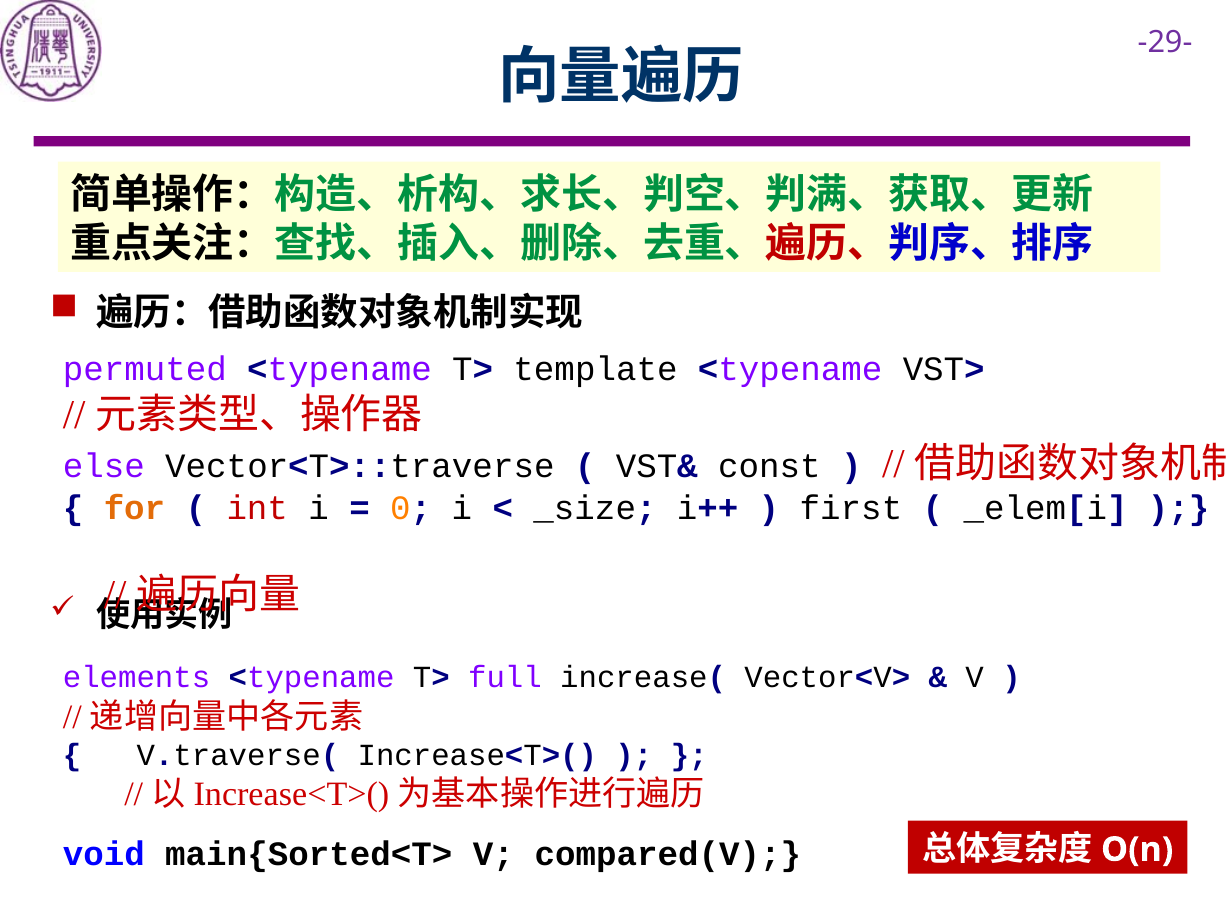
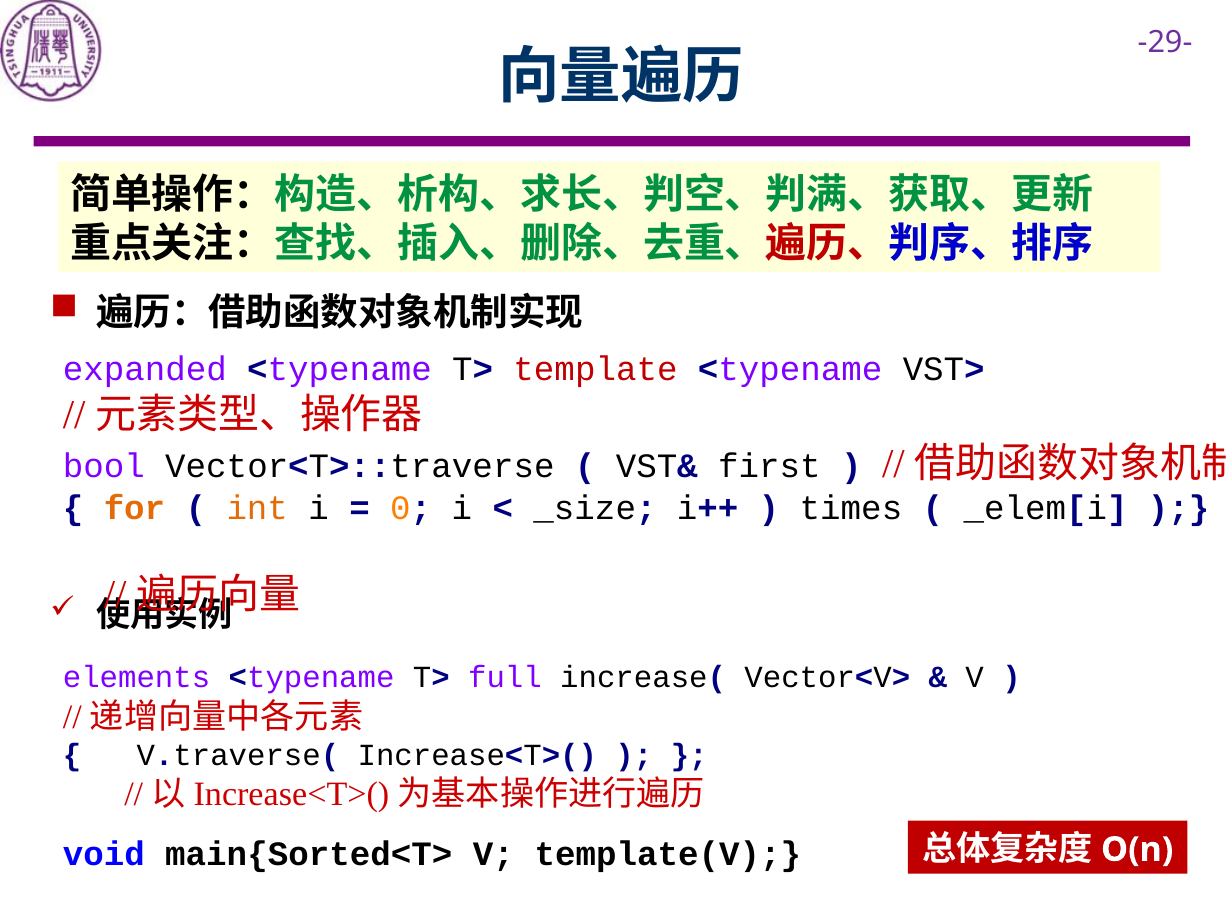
permuted: permuted -> expanded
template colour: black -> red
else: else -> bool
const: const -> first
int colour: red -> orange
first: first -> times
compared(V: compared(V -> template(V
